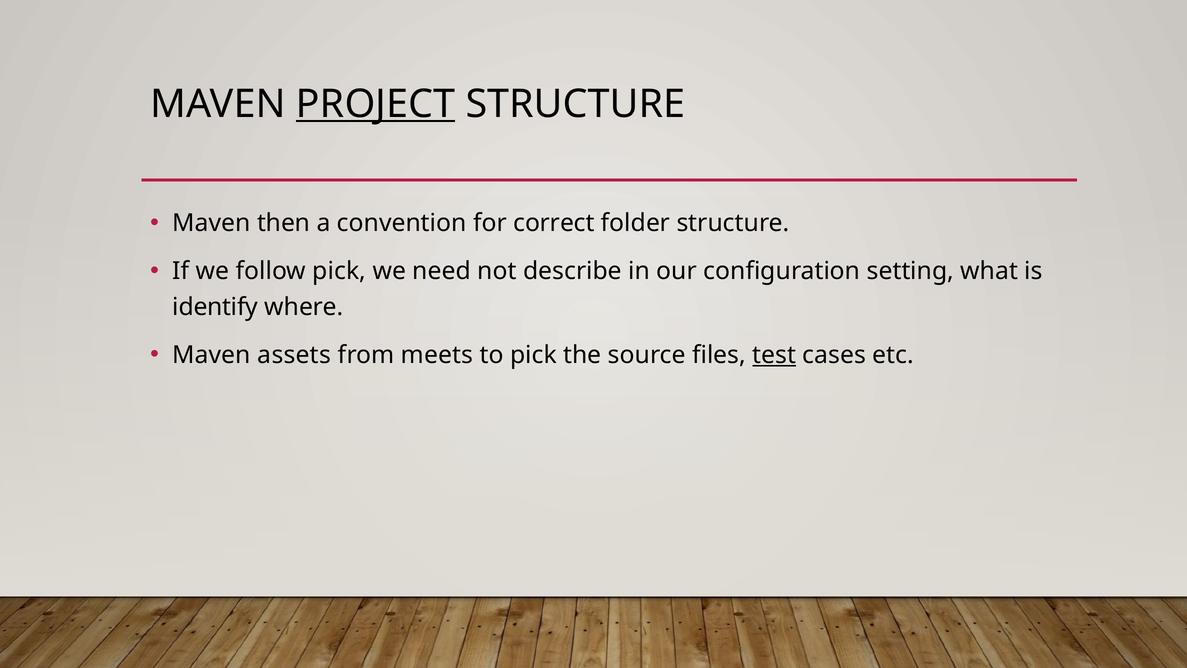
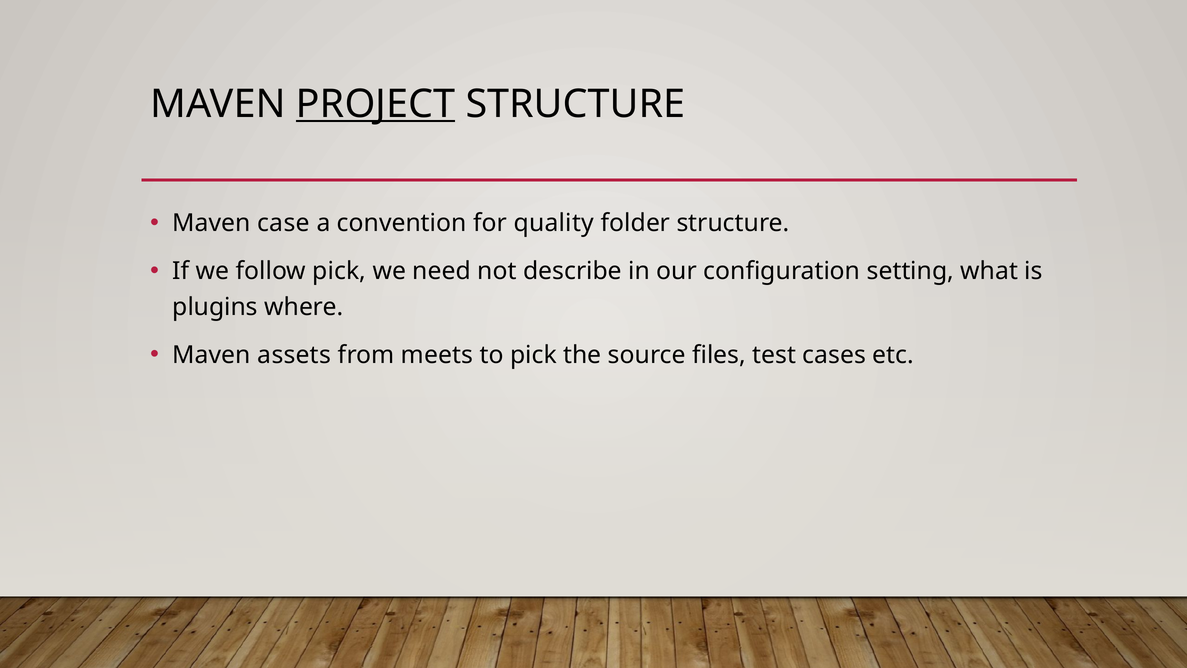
then: then -> case
correct: correct -> quality
identify: identify -> plugins
test underline: present -> none
